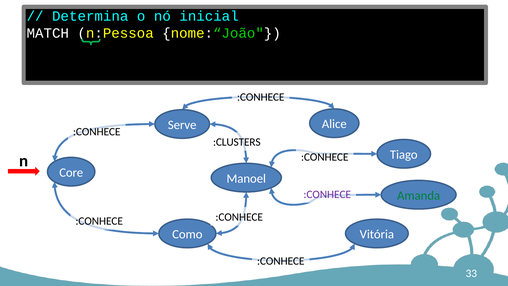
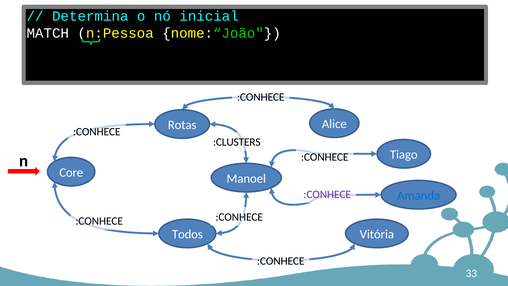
Serve: Serve -> Rotas
Amanda colour: green -> blue
Como: Como -> Todos
